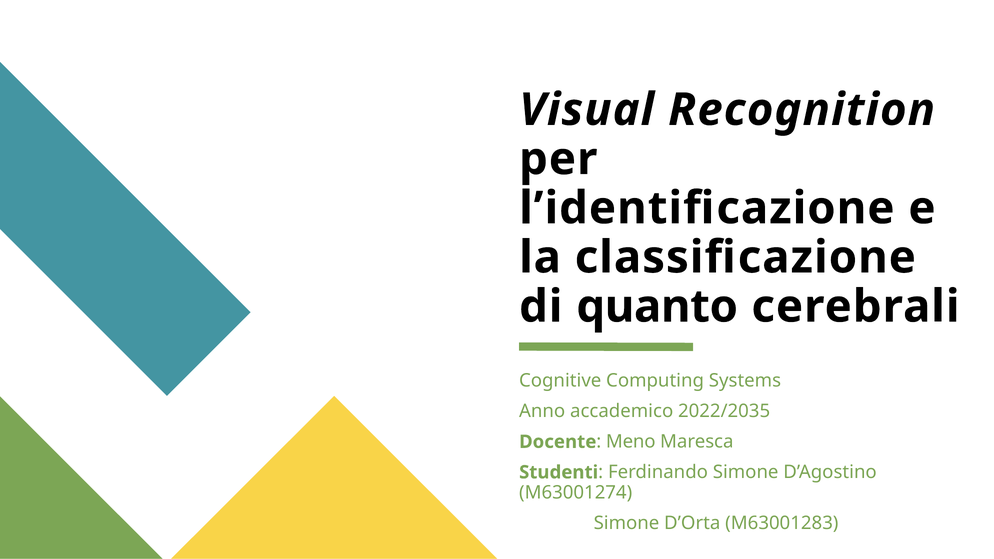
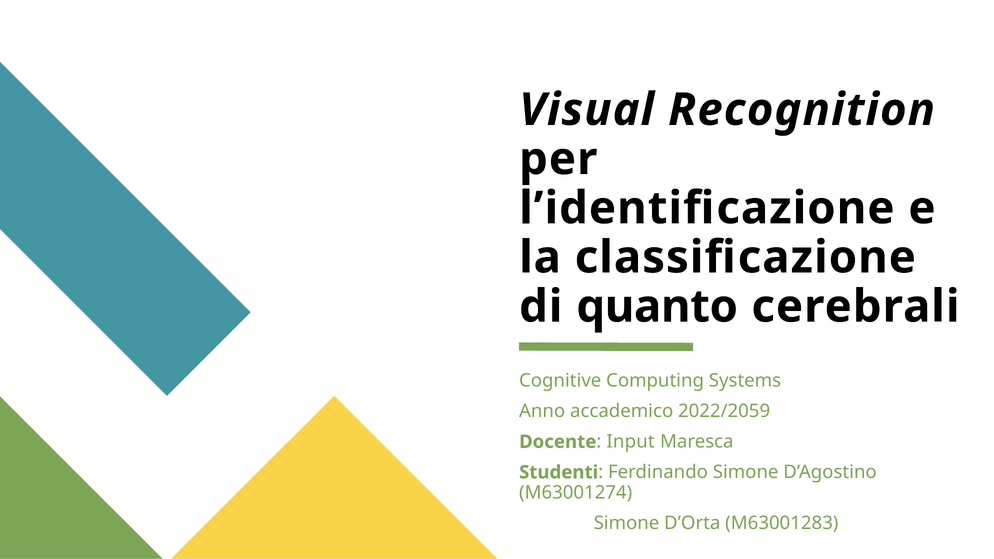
2022/2035: 2022/2035 -> 2022/2059
Meno: Meno -> Input
